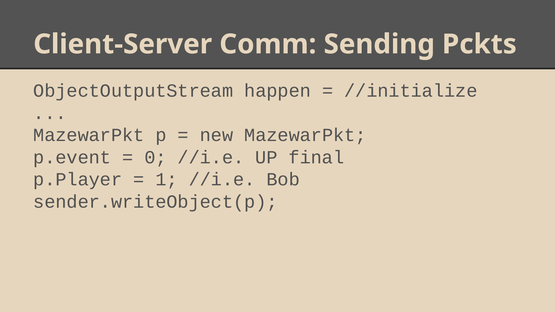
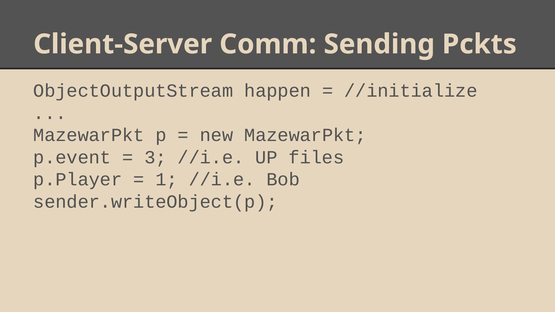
0: 0 -> 3
final: final -> files
